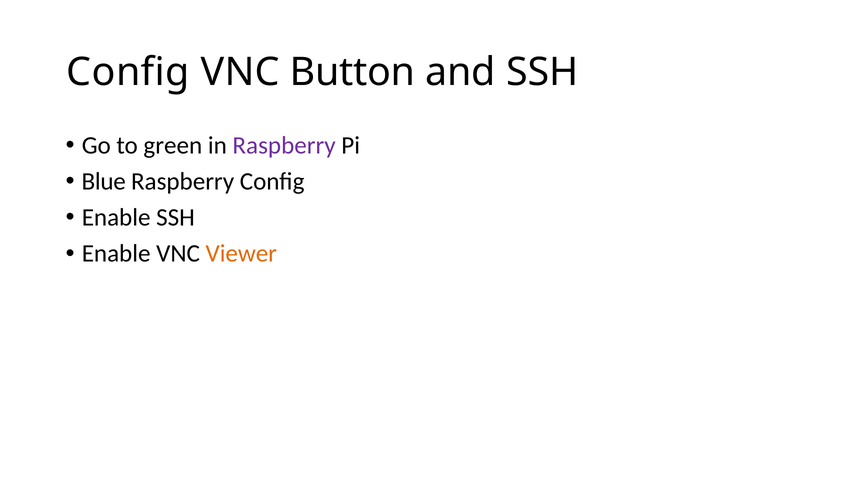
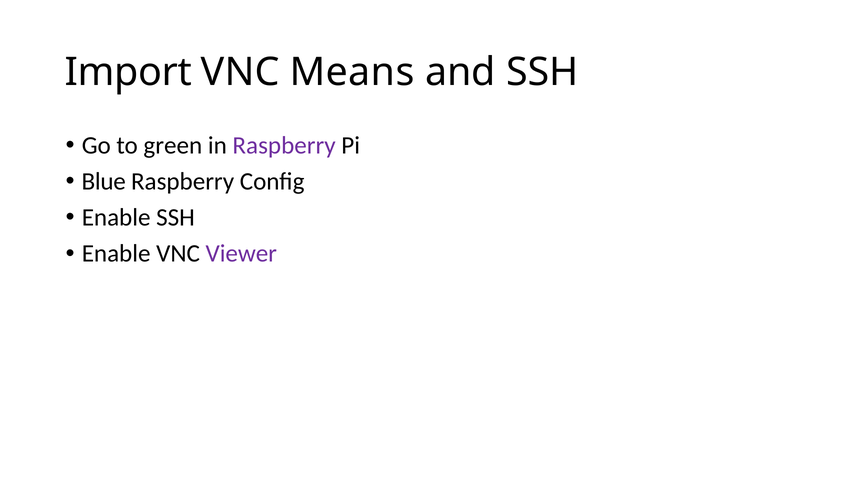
Config at (128, 72): Config -> Import
Button: Button -> Means
Viewer colour: orange -> purple
